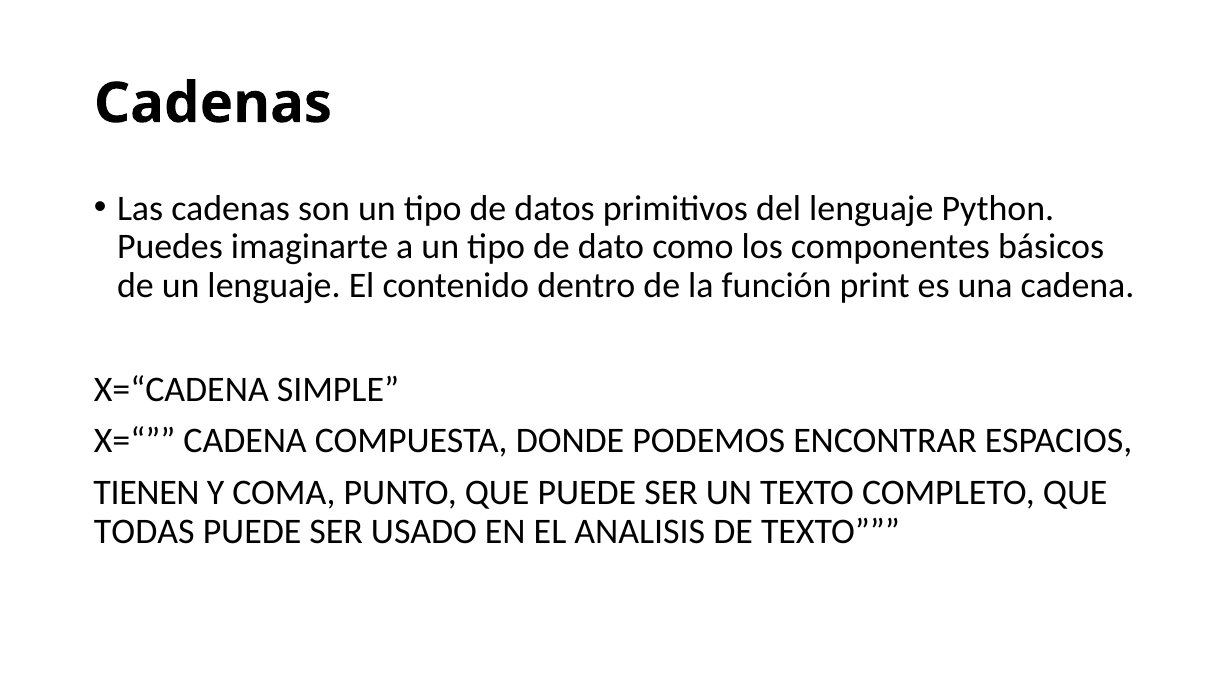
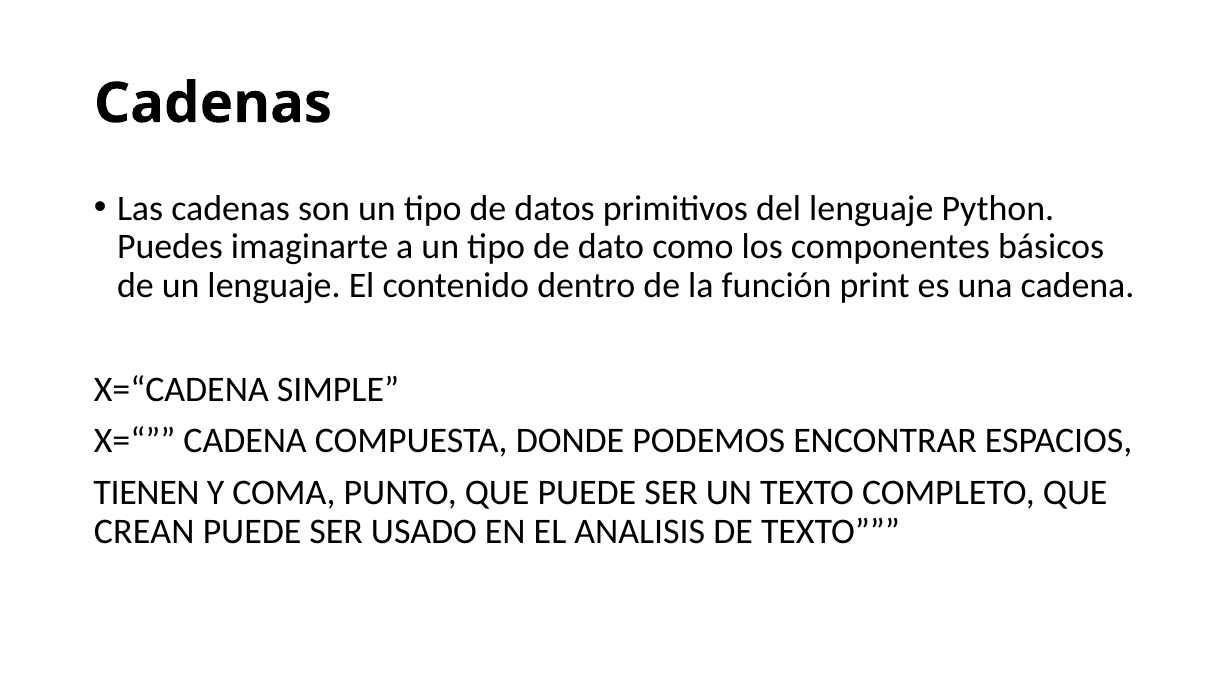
TODAS: TODAS -> CREAN
